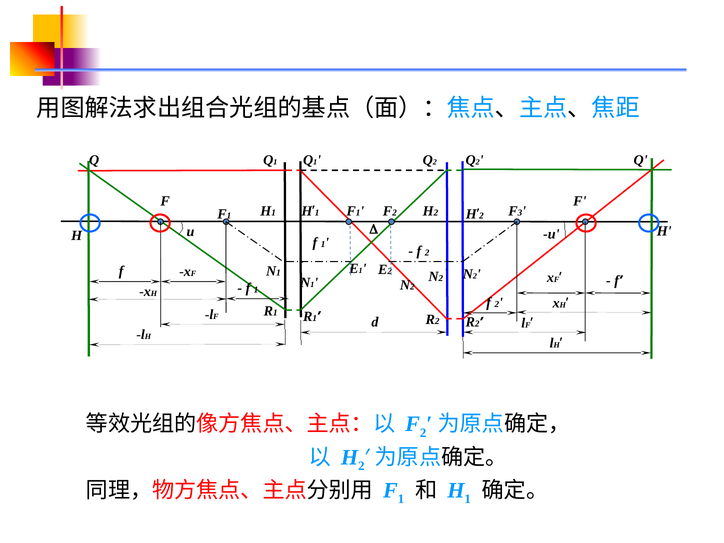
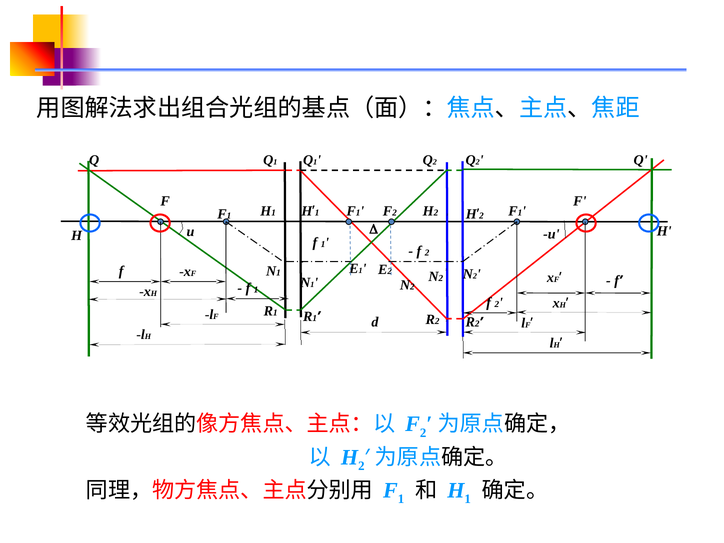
3 at (520, 213): 3 -> 1
